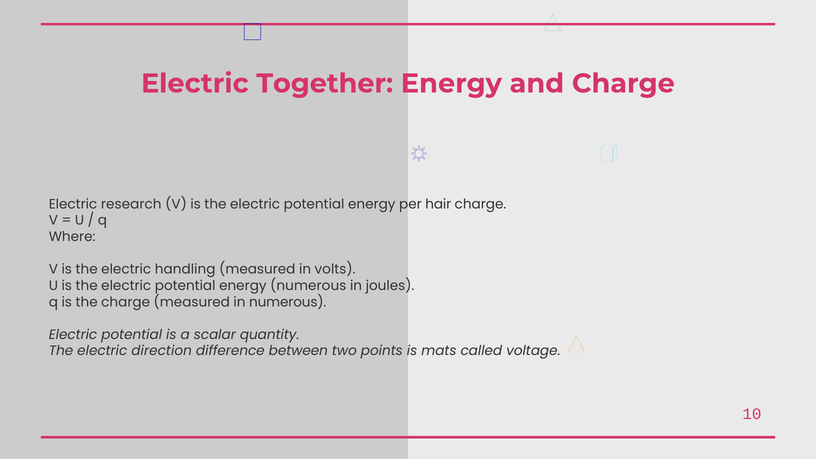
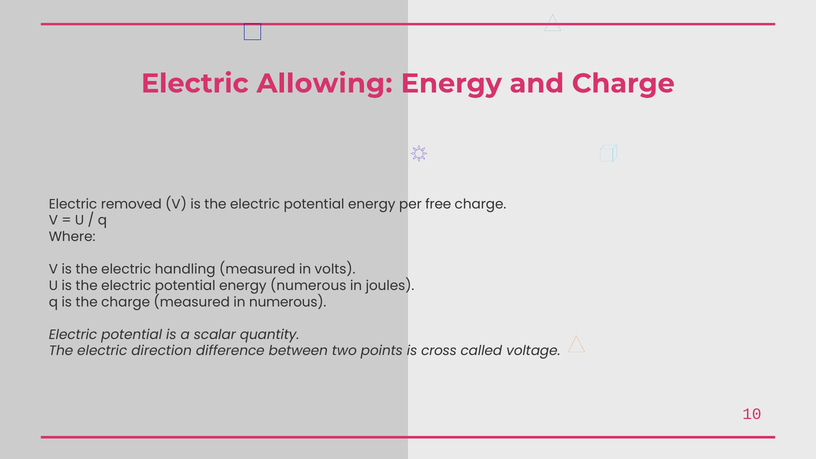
Together: Together -> Allowing
research: research -> removed
hair: hair -> free
mats: mats -> cross
